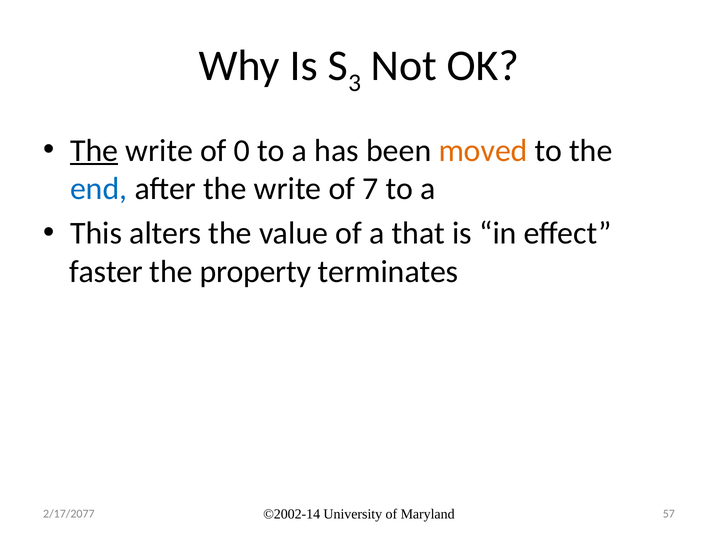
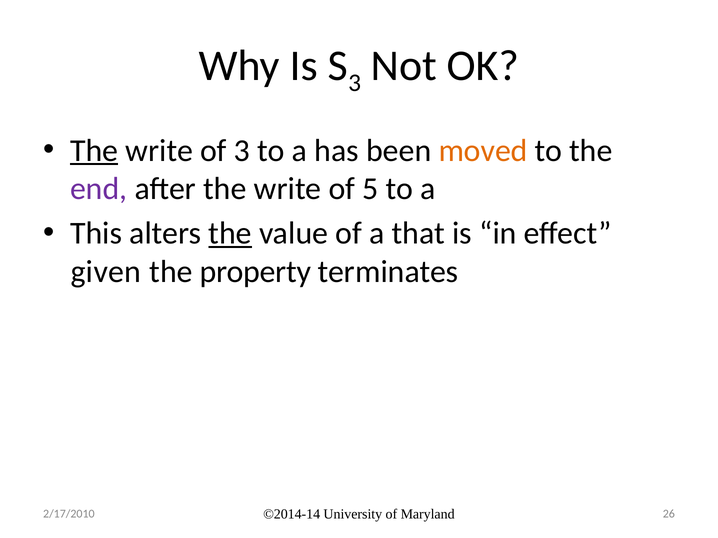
of 0: 0 -> 3
end colour: blue -> purple
7: 7 -> 5
the at (230, 234) underline: none -> present
faster: faster -> given
©2002-14: ©2002-14 -> ©2014-14
57: 57 -> 26
2/17/2077: 2/17/2077 -> 2/17/2010
